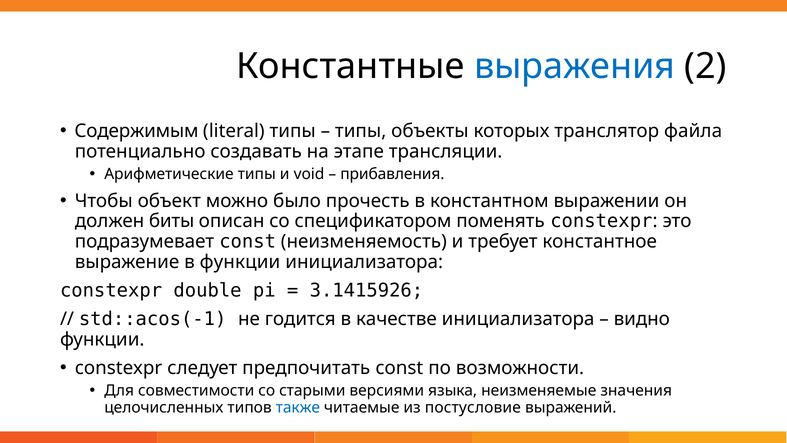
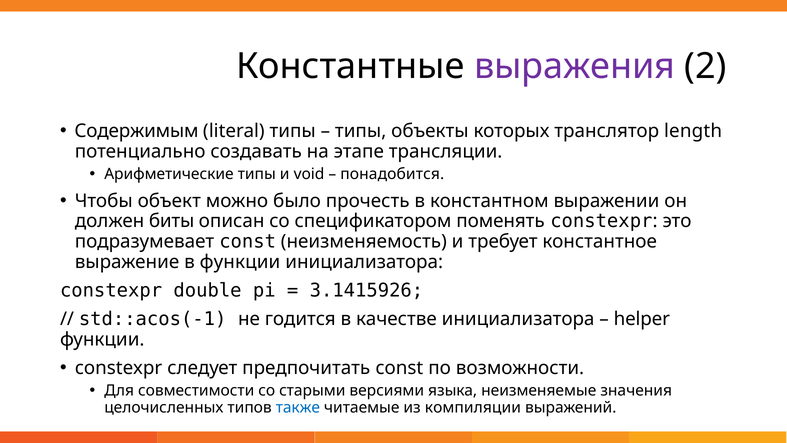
выражения colour: blue -> purple
файла: файла -> length
прибавления: прибавления -> понадобится
видно: видно -> helper
постусловие: постусловие -> компиляции
